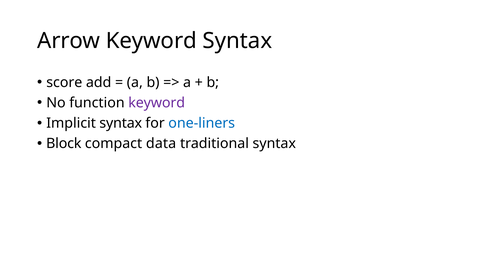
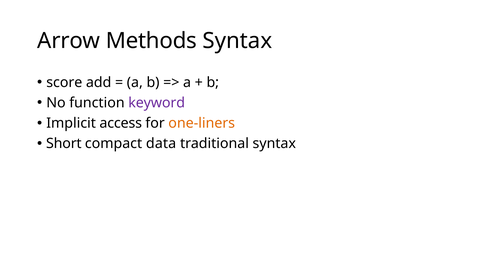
Arrow Keyword: Keyword -> Methods
Implicit syntax: syntax -> access
one-liners colour: blue -> orange
Block: Block -> Short
